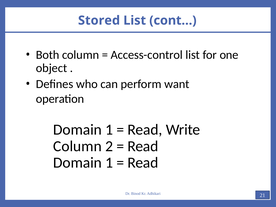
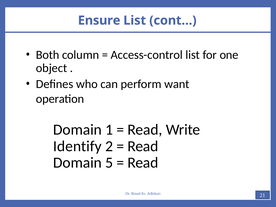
Stored: Stored -> Ensure
Column at (77, 146): Column -> Identify
1 at (109, 163): 1 -> 5
